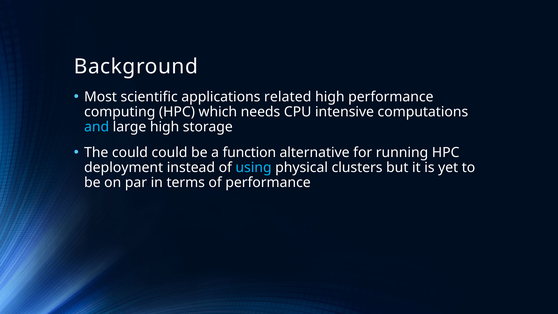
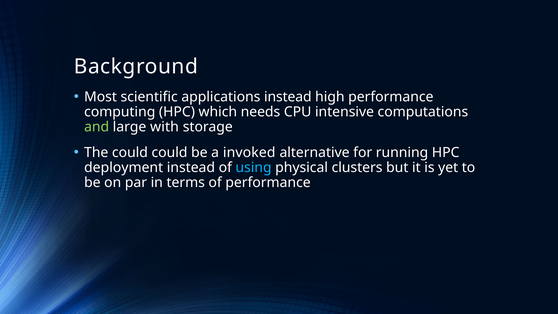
applications related: related -> instead
and colour: light blue -> light green
large high: high -> with
function: function -> invoked
